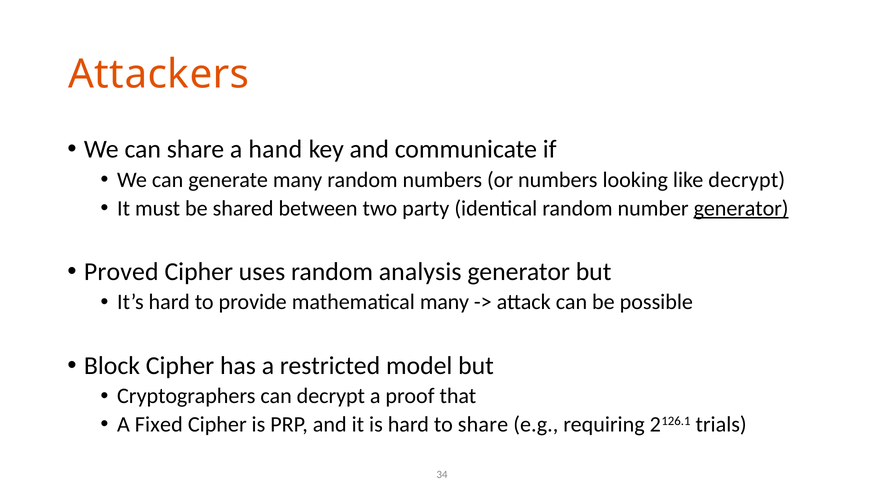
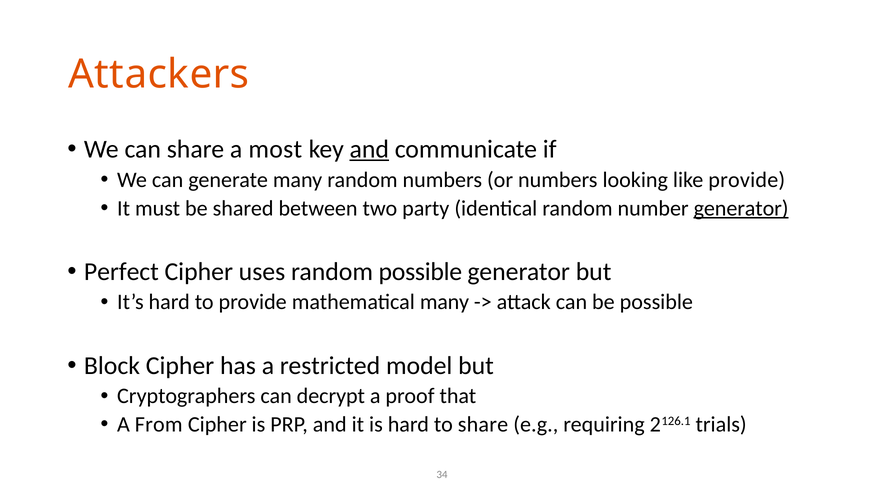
hand: hand -> most
and at (369, 149) underline: none -> present
like decrypt: decrypt -> provide
Proved: Proved -> Perfect
random analysis: analysis -> possible
Fixed: Fixed -> From
